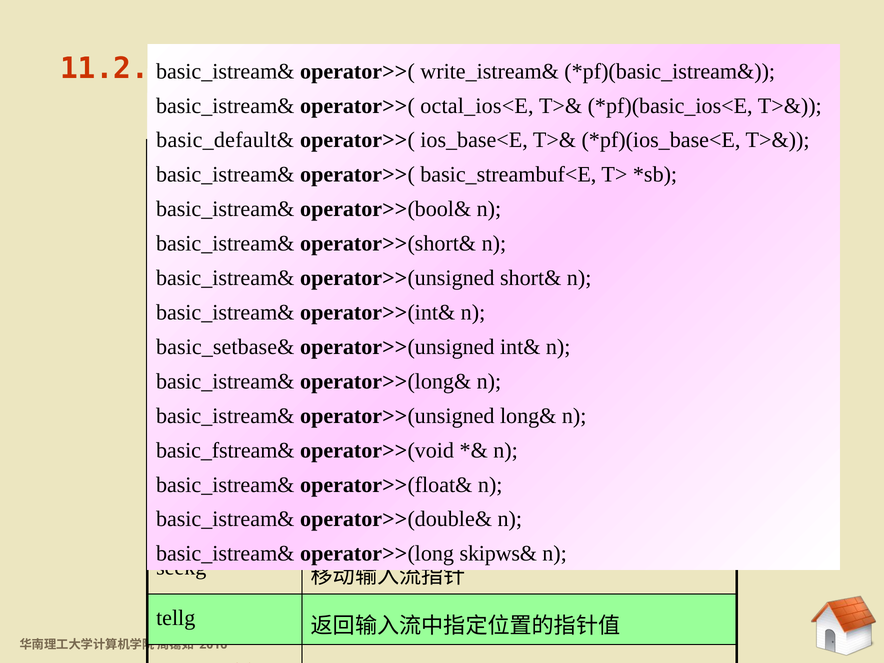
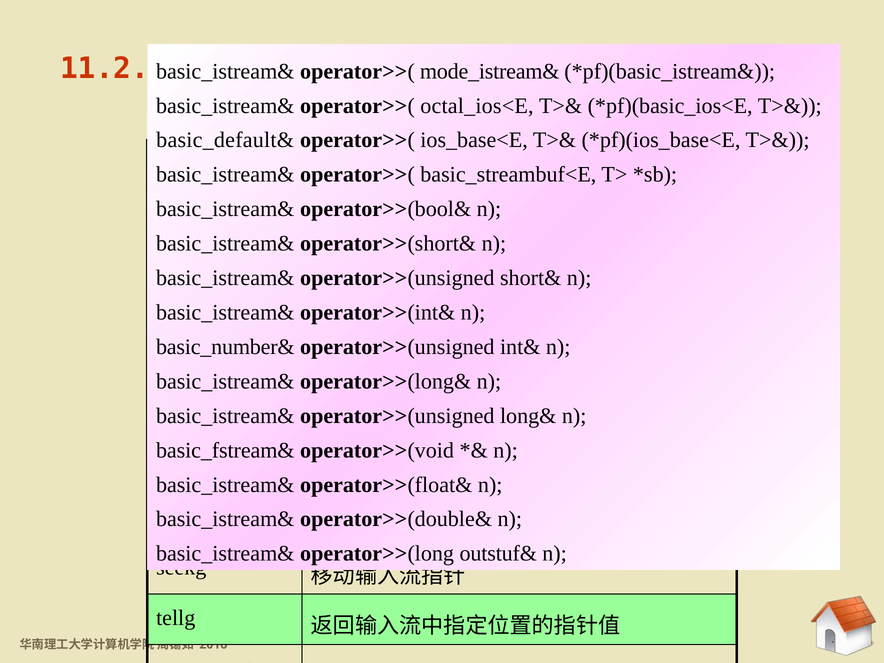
write_istream&: write_istream& -> mode_istream&
basic_setbase&: basic_setbase& -> basic_number&
skipws&: skipws& -> outstuf&
